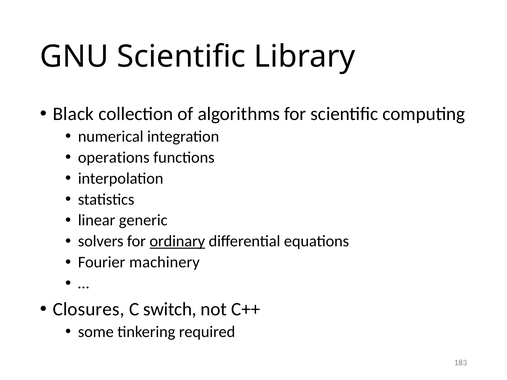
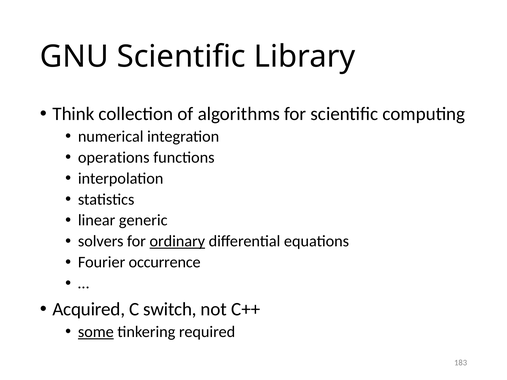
Black: Black -> Think
machinery: machinery -> occurrence
Closures: Closures -> Acquired
some underline: none -> present
